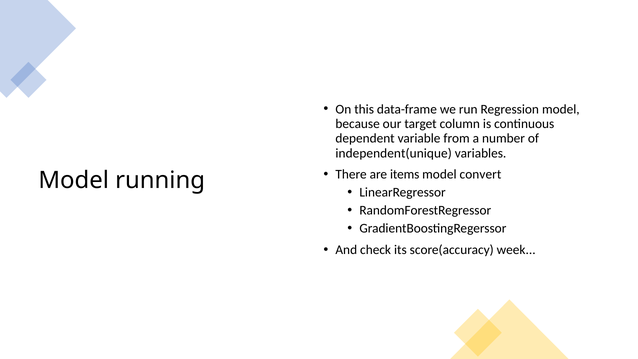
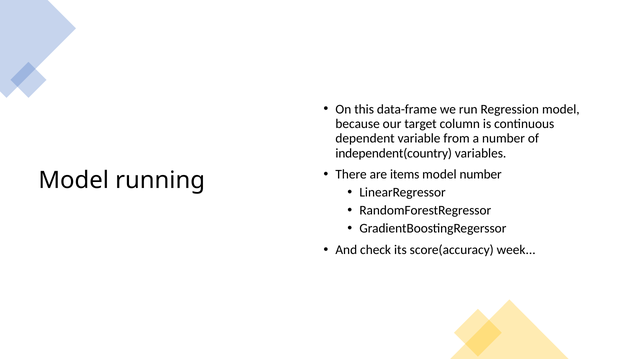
independent(unique: independent(unique -> independent(country
model convert: convert -> number
